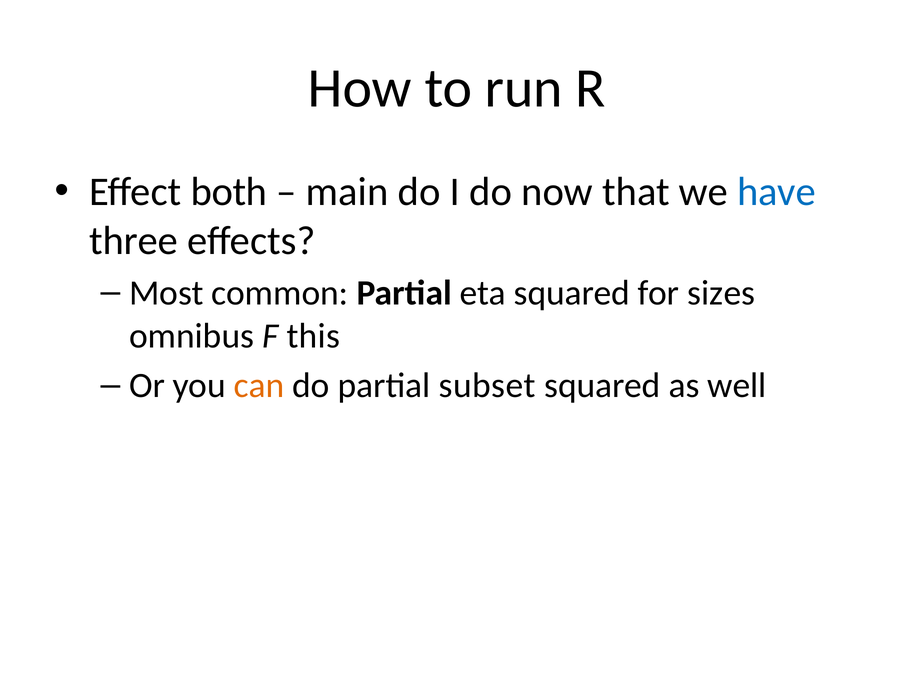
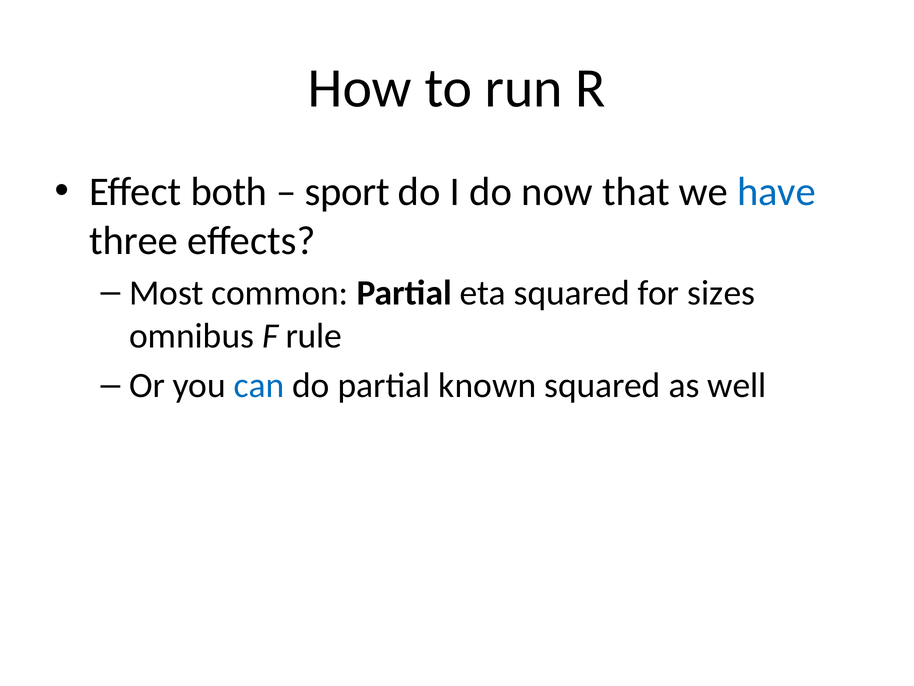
main: main -> sport
this: this -> rule
can colour: orange -> blue
subset: subset -> known
